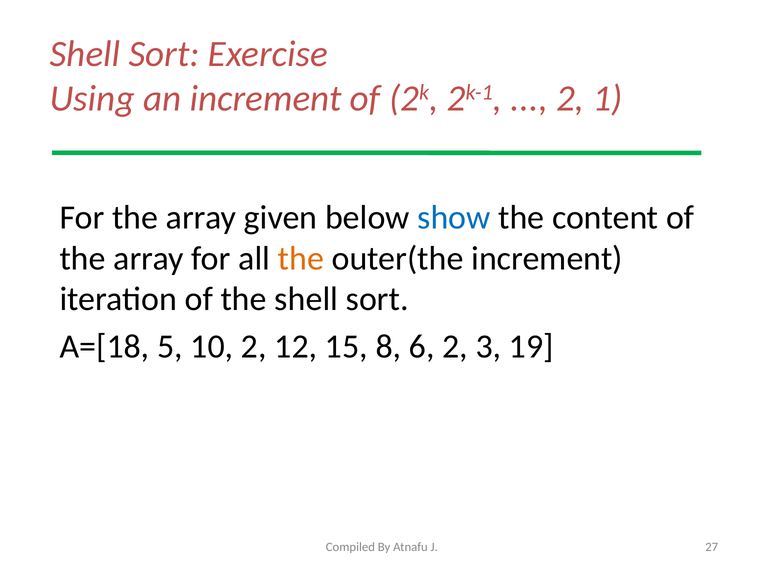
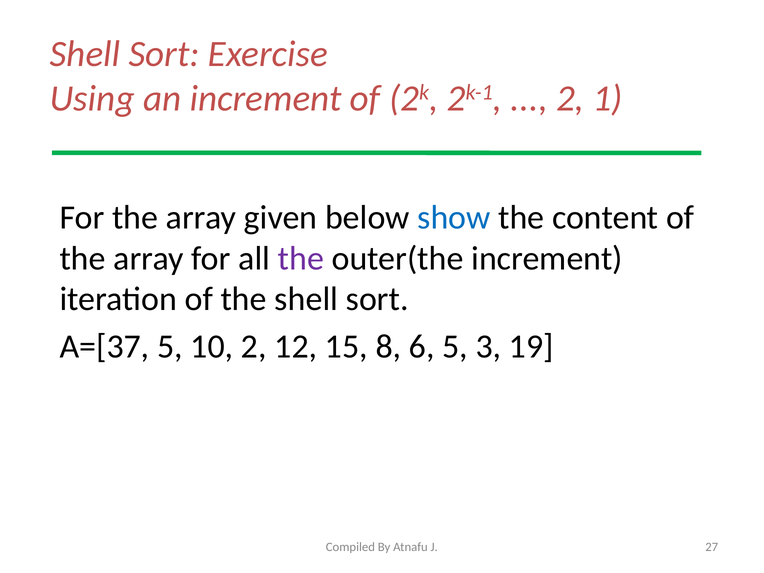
the at (301, 258) colour: orange -> purple
A=[18: A=[18 -> A=[37
6 2: 2 -> 5
